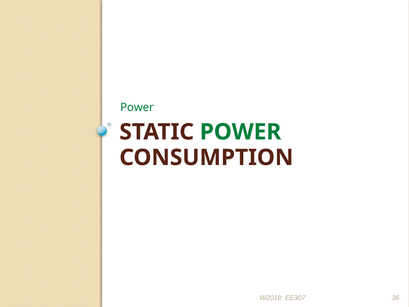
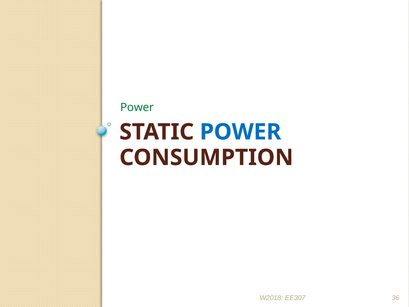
POWER at (241, 132) colour: green -> blue
